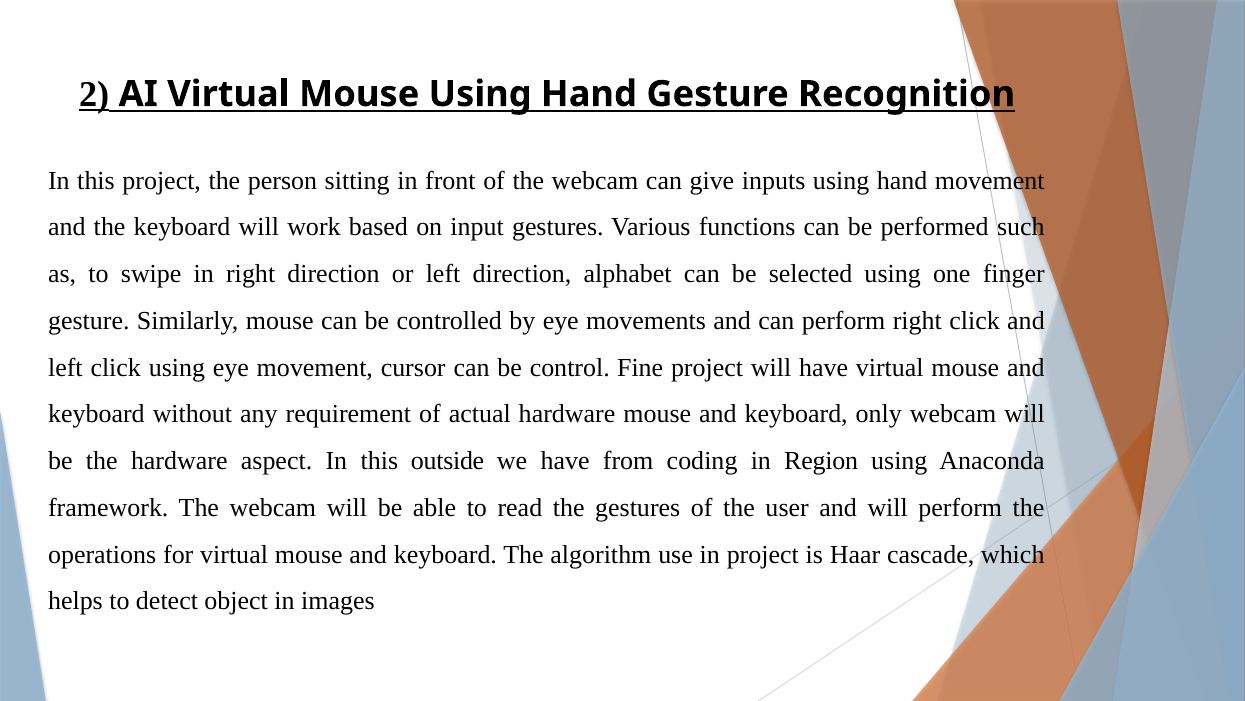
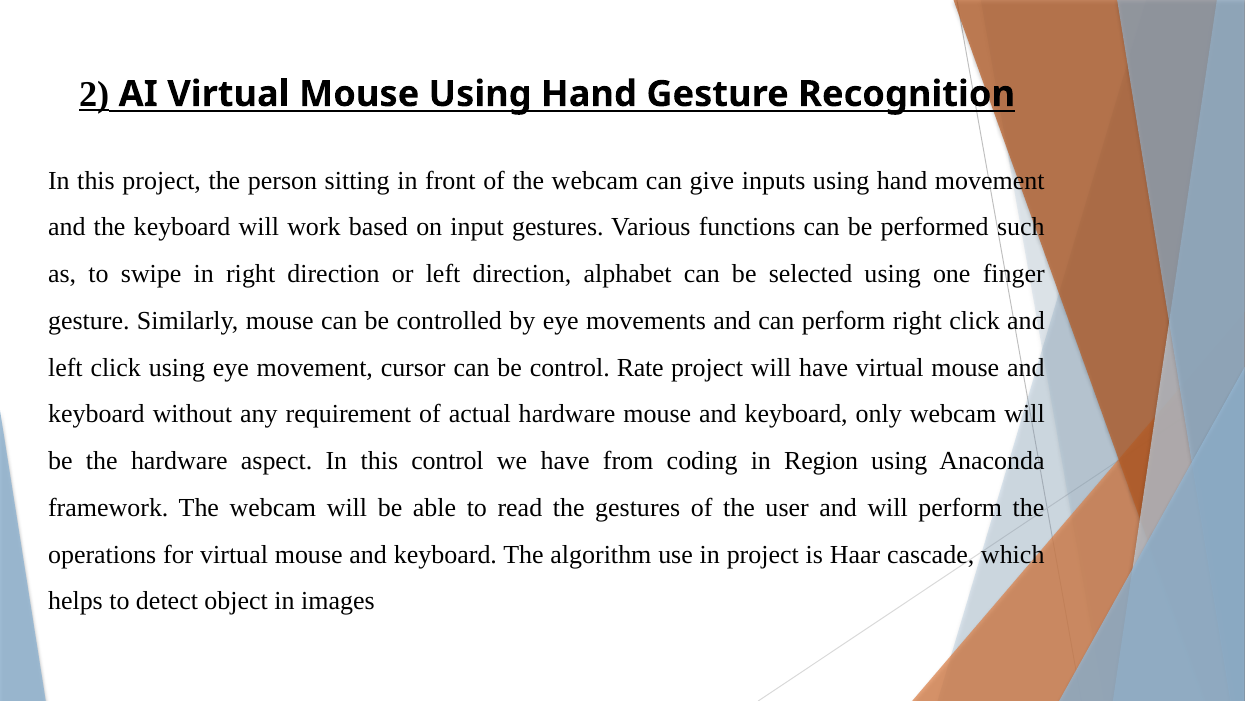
Fine: Fine -> Rate
this outside: outside -> control
